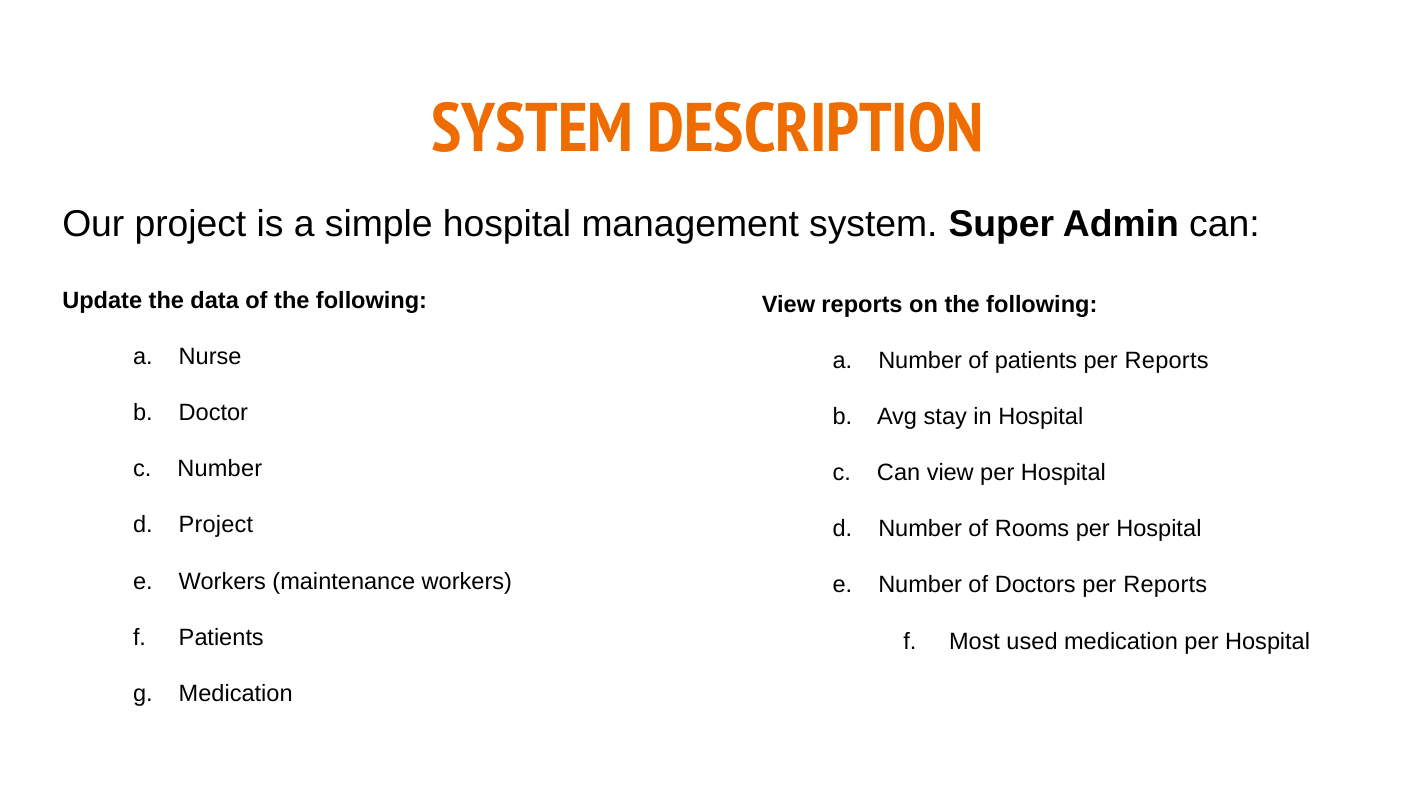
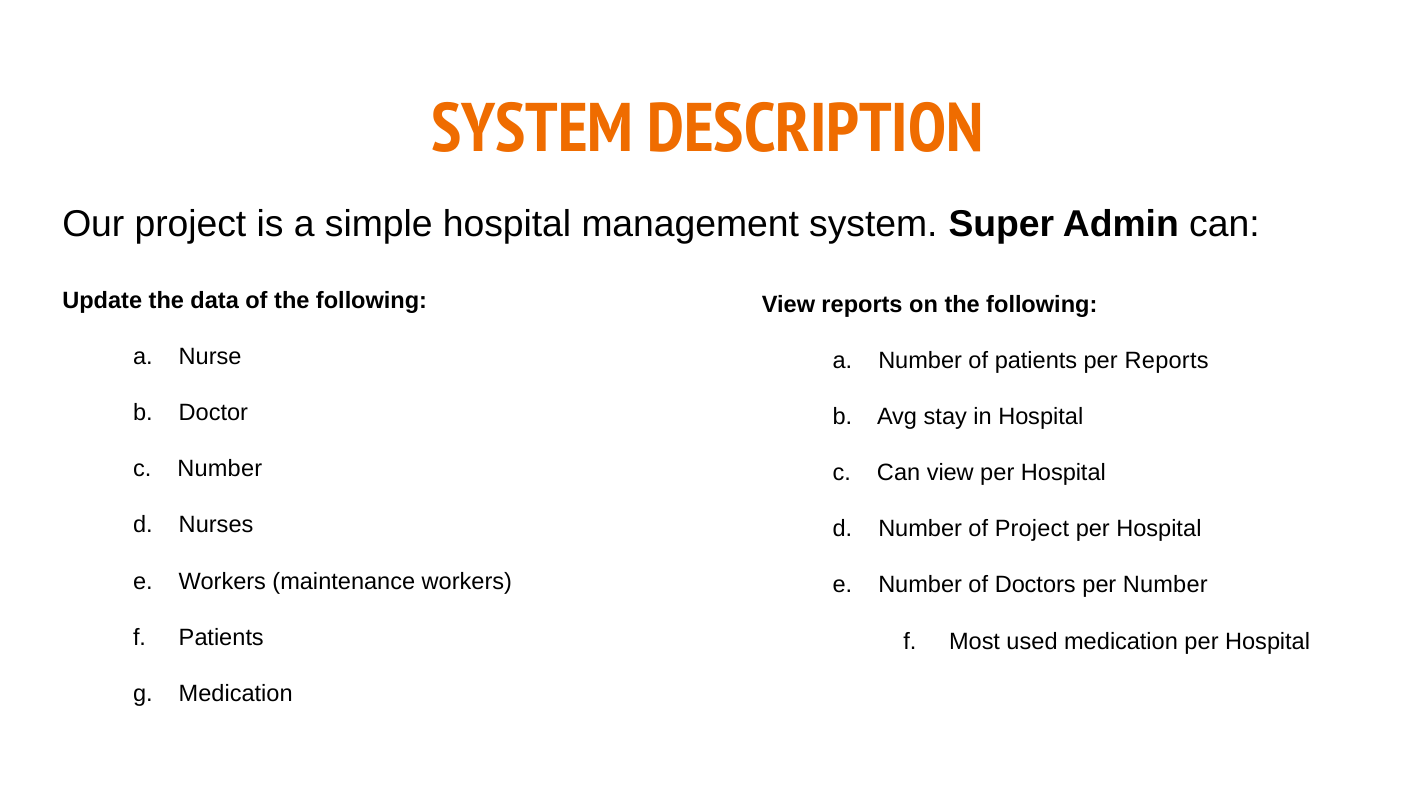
d Project: Project -> Nurses
of Rooms: Rooms -> Project
Doctors per Reports: Reports -> Number
